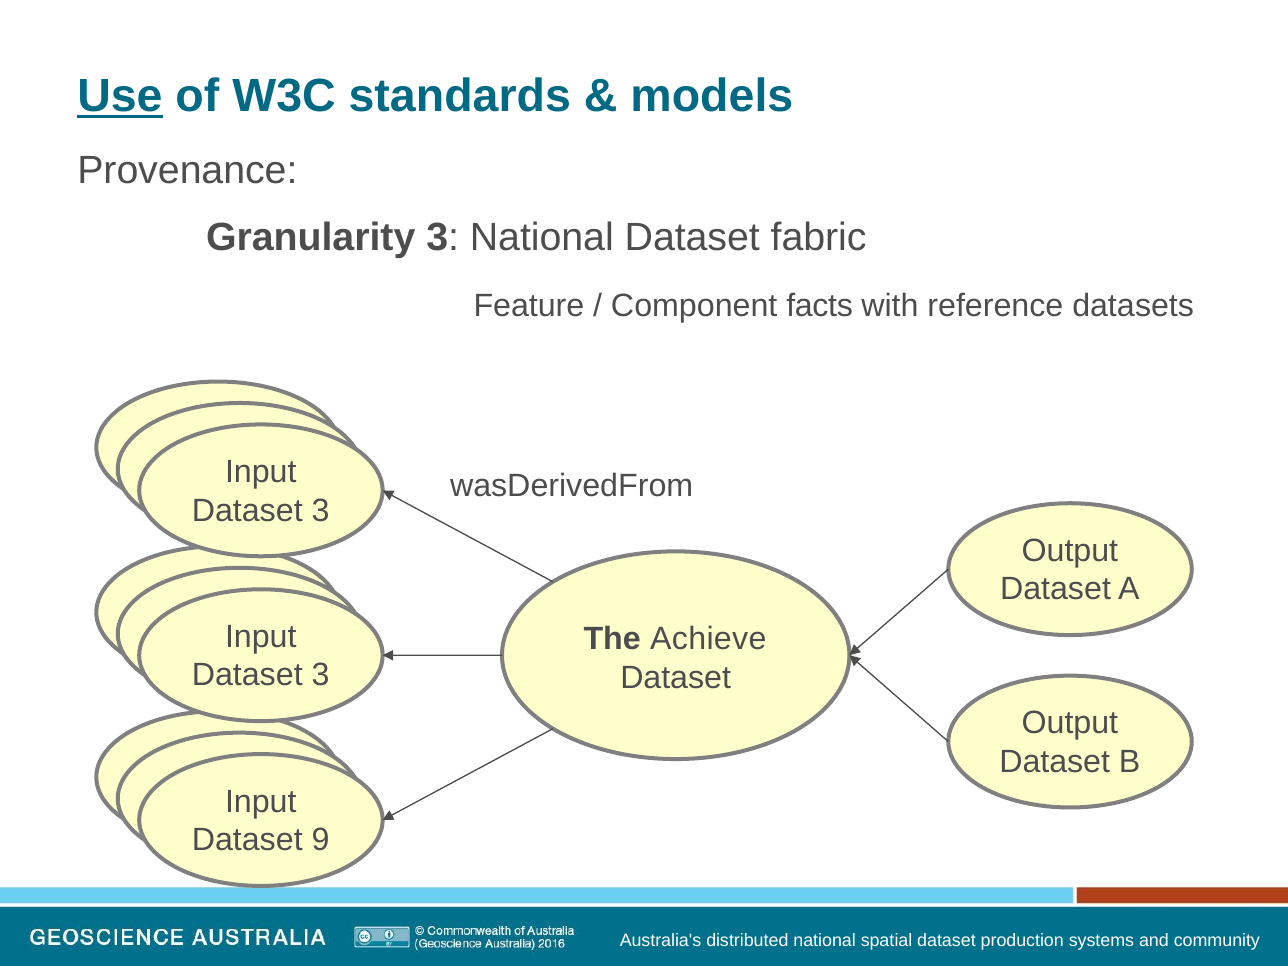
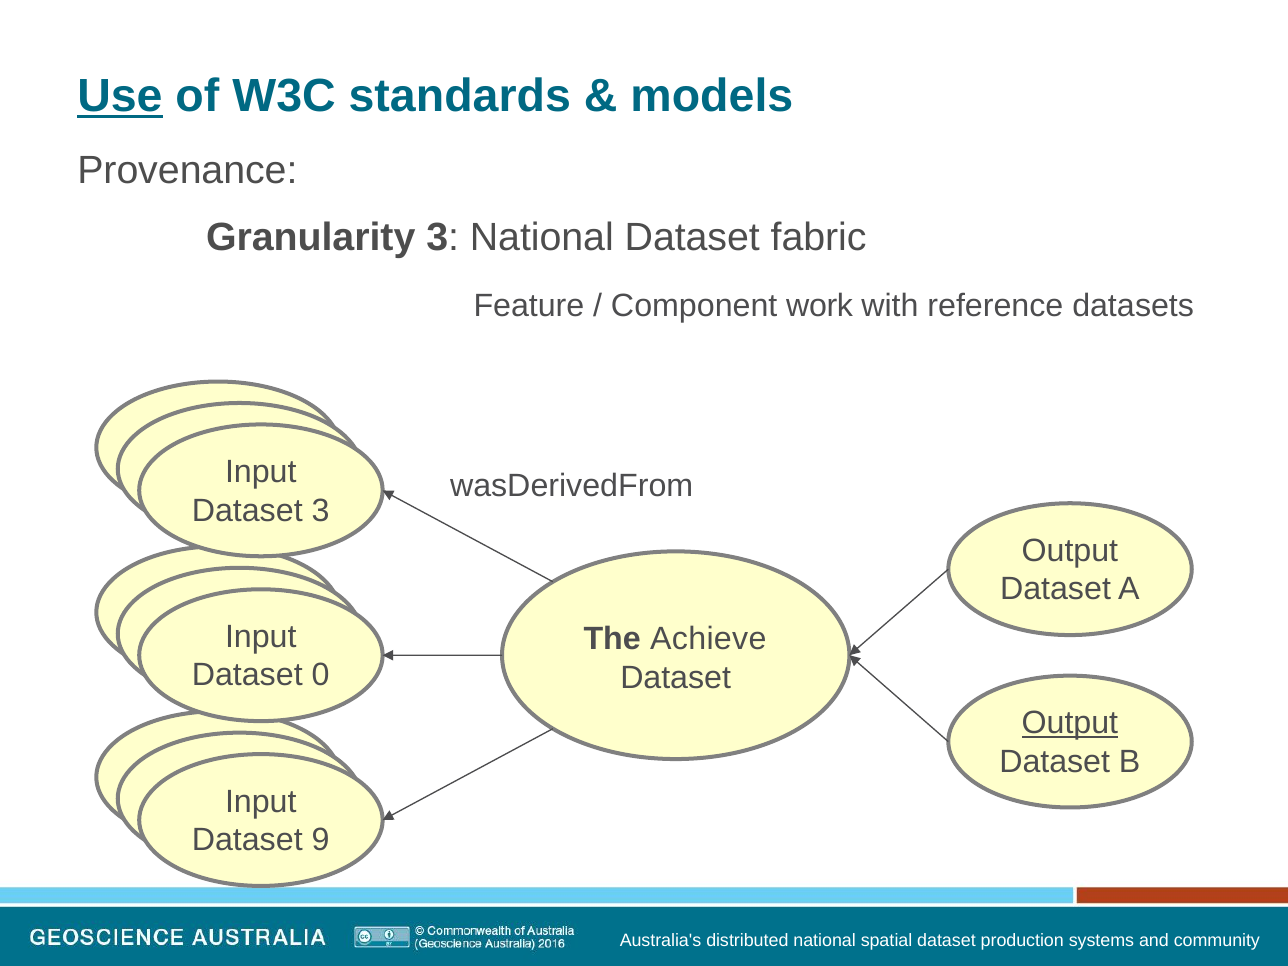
facts: facts -> work
3 at (321, 675): 3 -> 0
Output at (1070, 723) underline: none -> present
